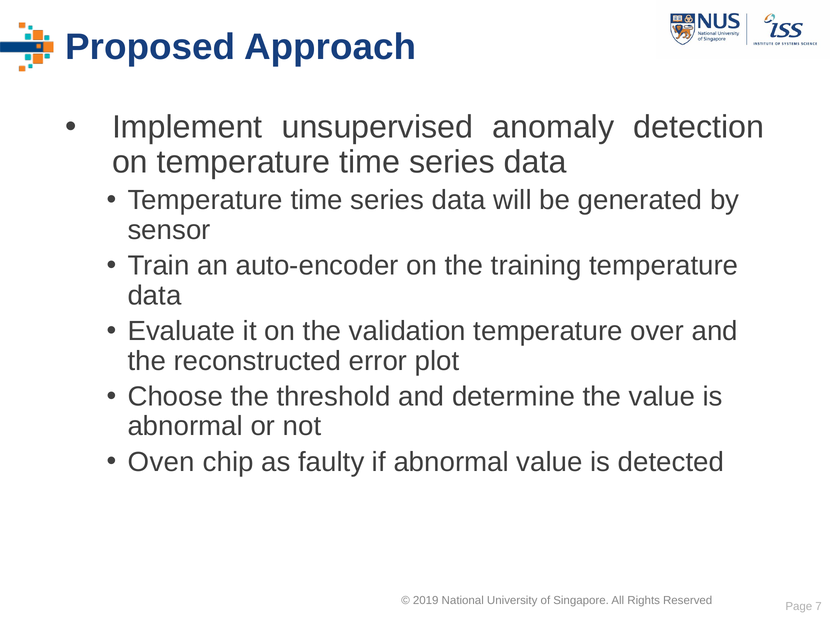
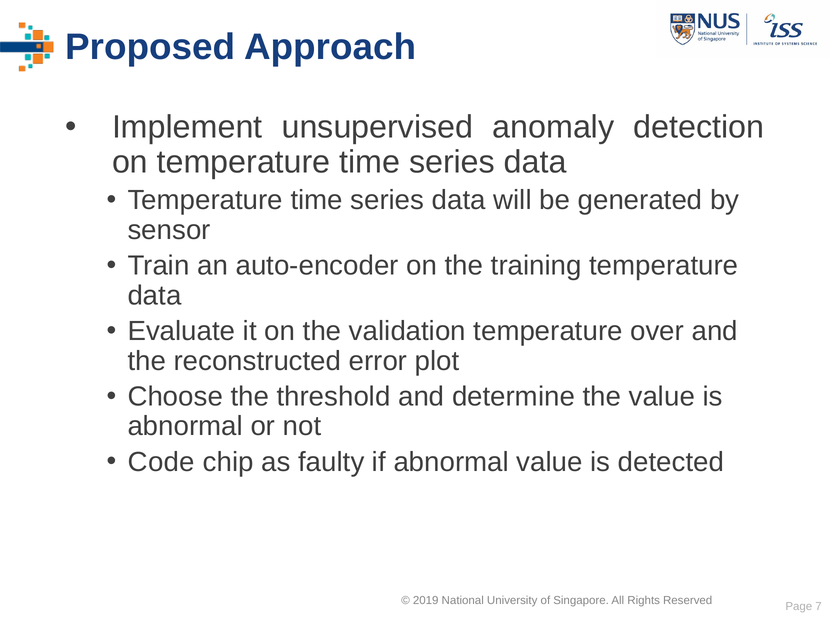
Oven: Oven -> Code
